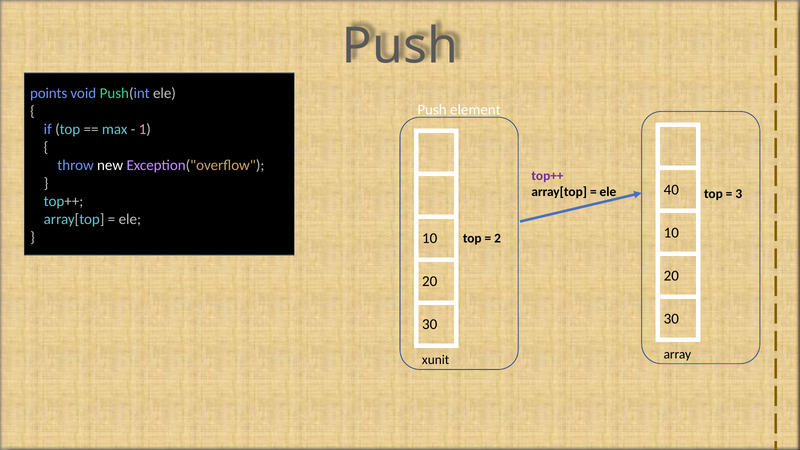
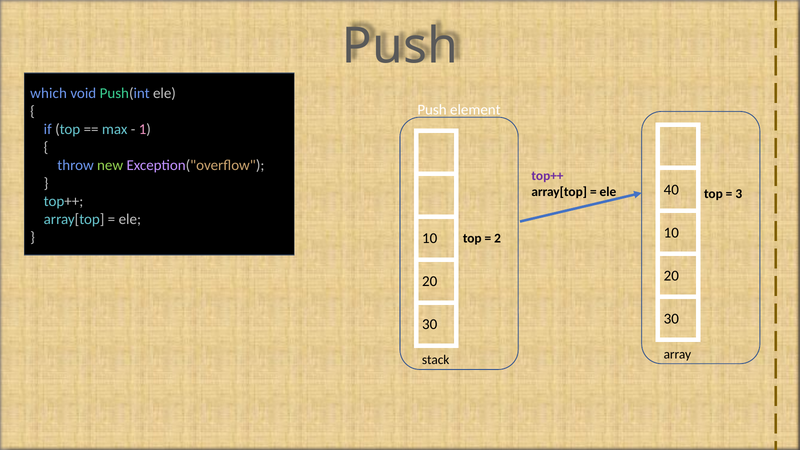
points: points -> which
new colour: white -> light green
xunit: xunit -> stack
